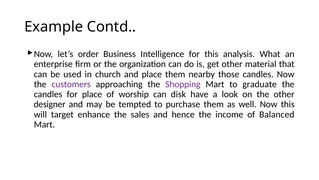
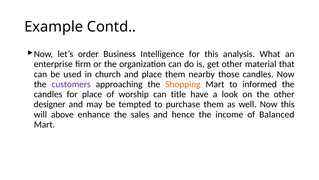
Shopping colour: purple -> orange
graduate: graduate -> informed
disk: disk -> title
target: target -> above
